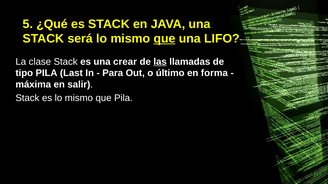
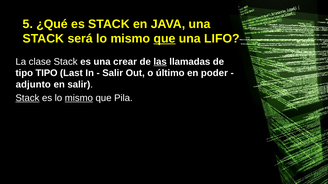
tipo PILA: PILA -> TIPO
Para at (113, 73): Para -> Salir
forma: forma -> poder
máxima: máxima -> adjunto
Stack at (27, 98) underline: none -> present
mismo at (79, 98) underline: none -> present
